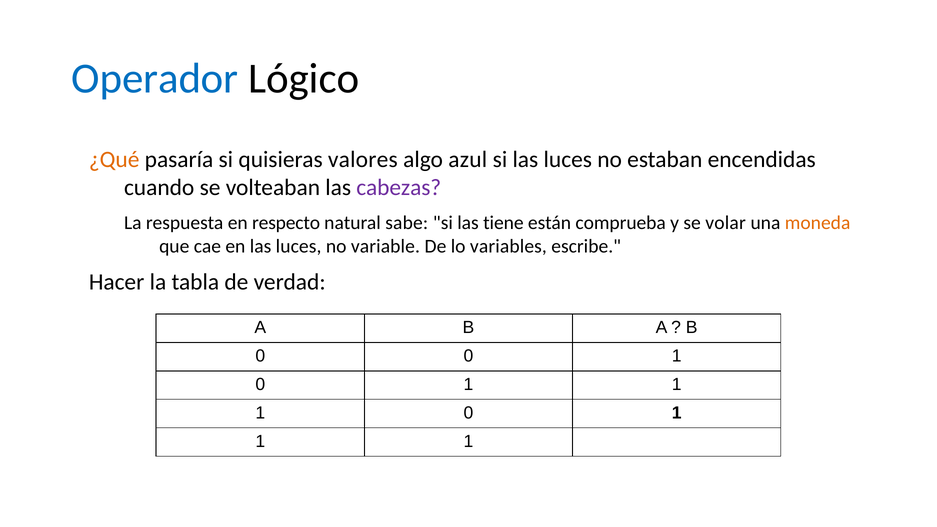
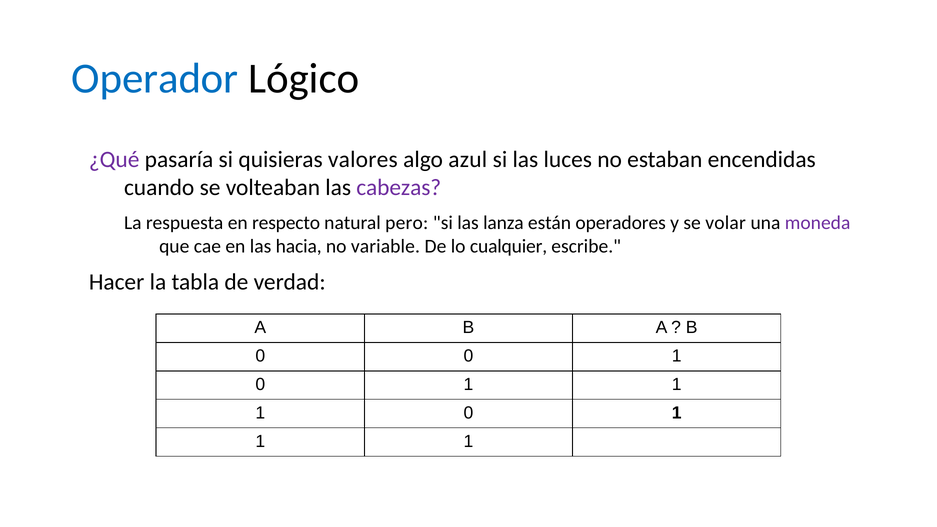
¿Qué colour: orange -> purple
sabe: sabe -> pero
tiene: tiene -> lanza
comprueba: comprueba -> operadores
moneda colour: orange -> purple
en las luces: luces -> hacia
variables: variables -> cualquier
